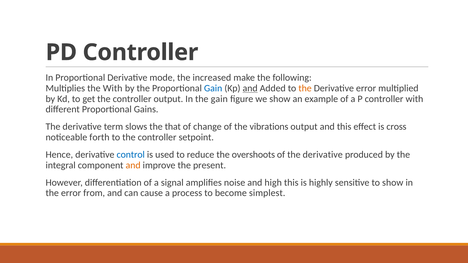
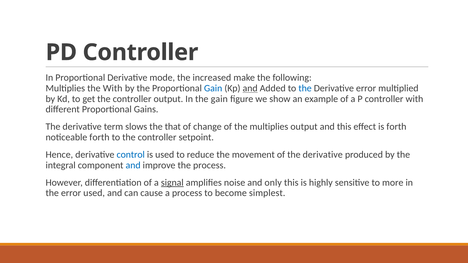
the at (305, 88) colour: orange -> blue
the vibrations: vibrations -> multiplies
is cross: cross -> forth
overshoots: overshoots -> movement
and at (133, 165) colour: orange -> blue
the present: present -> process
signal underline: none -> present
high: high -> only
to show: show -> more
error from: from -> used
